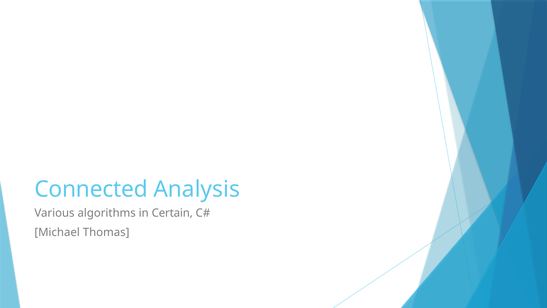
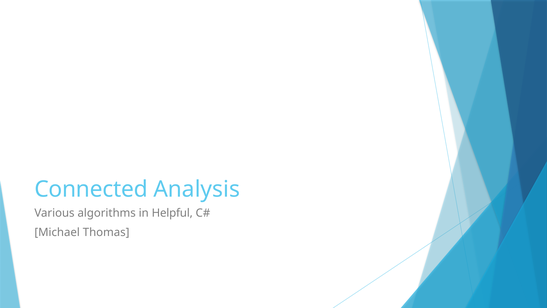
Certain: Certain -> Helpful
